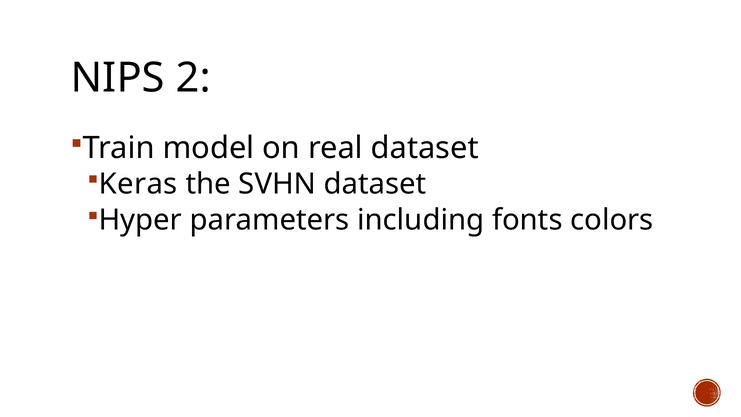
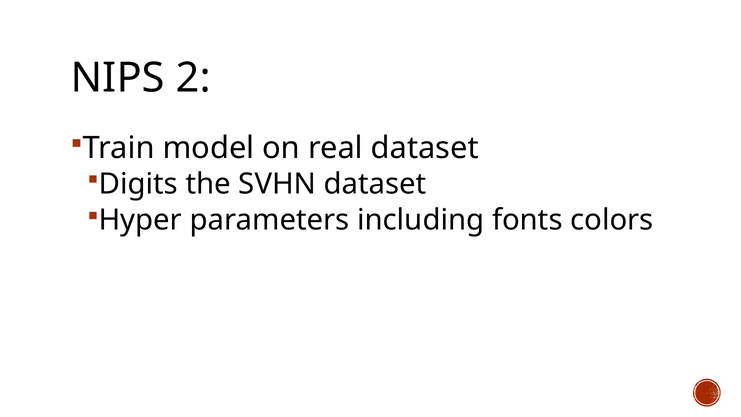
Keras: Keras -> Digits
